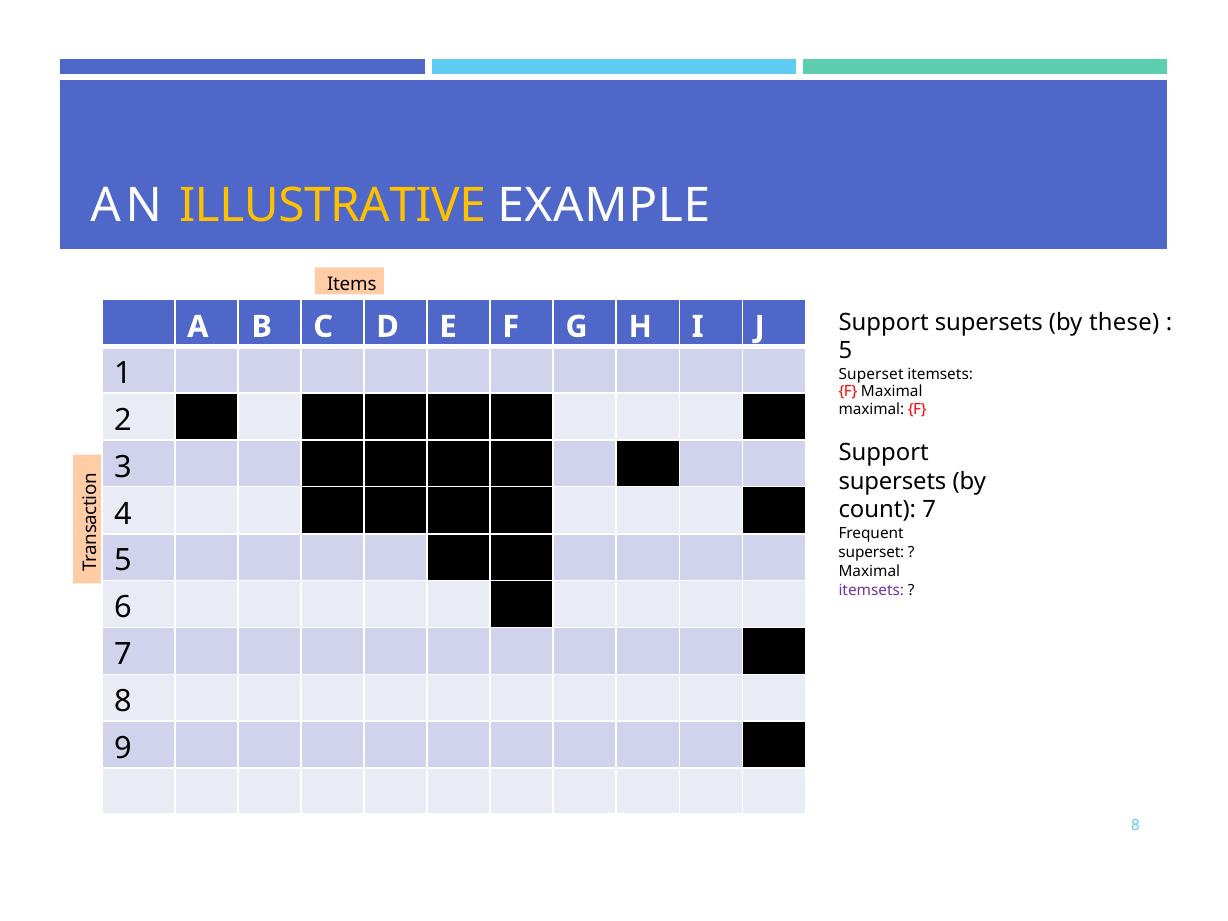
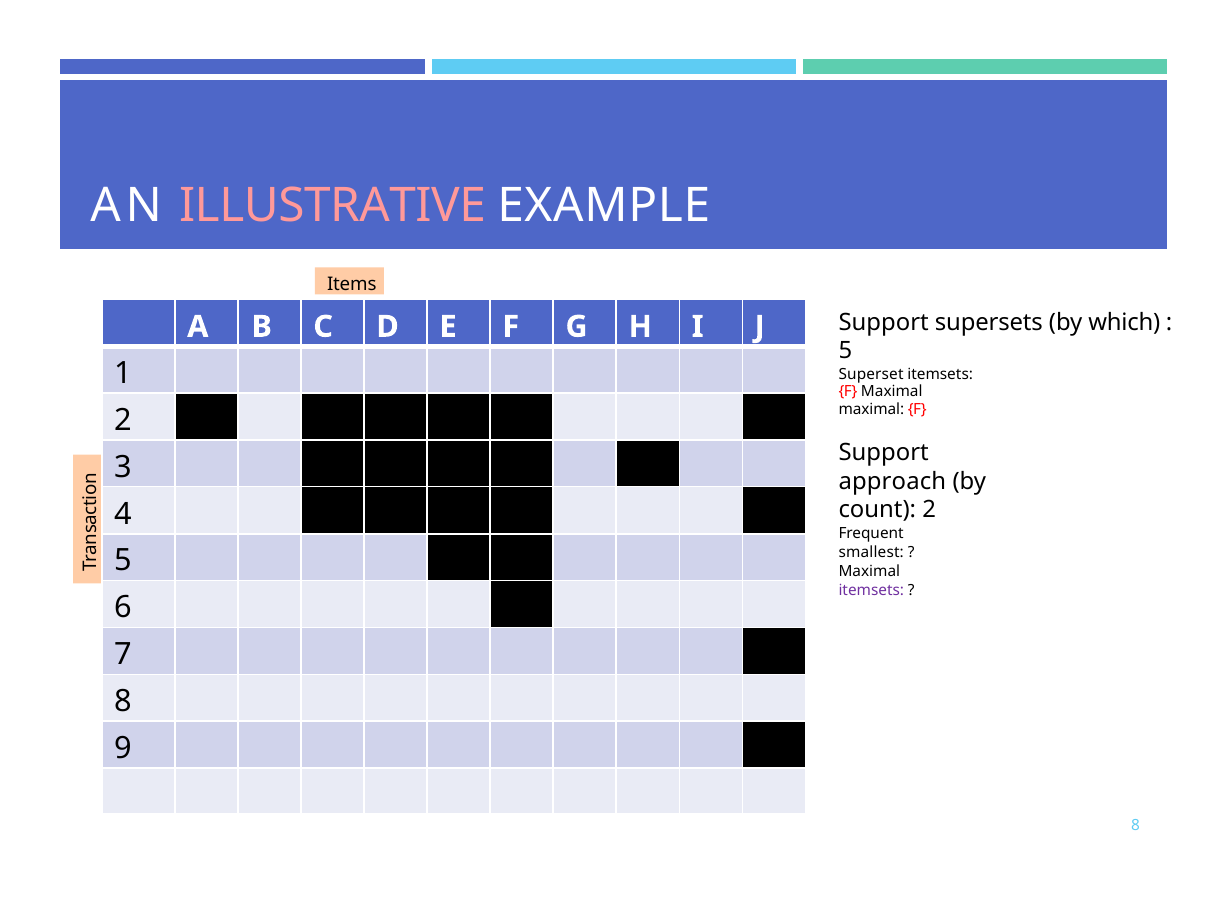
ILLUSTRATIVE colour: yellow -> pink
these: these -> which
supersets at (892, 481): supersets -> approach
count 7: 7 -> 2
superset at (871, 553): superset -> smallest
